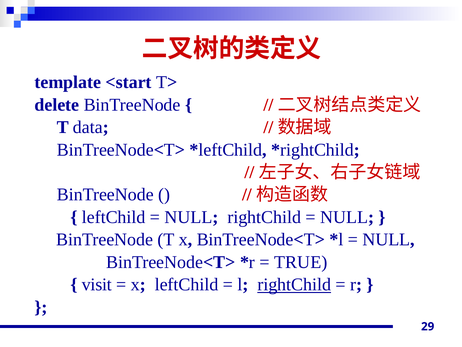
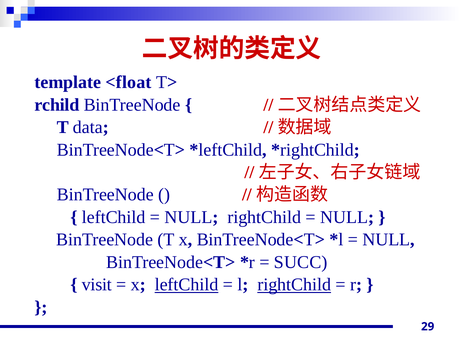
<start: <start -> <float
delete: delete -> rchild
TRUE: TRUE -> SUCC
leftChild at (187, 284) underline: none -> present
